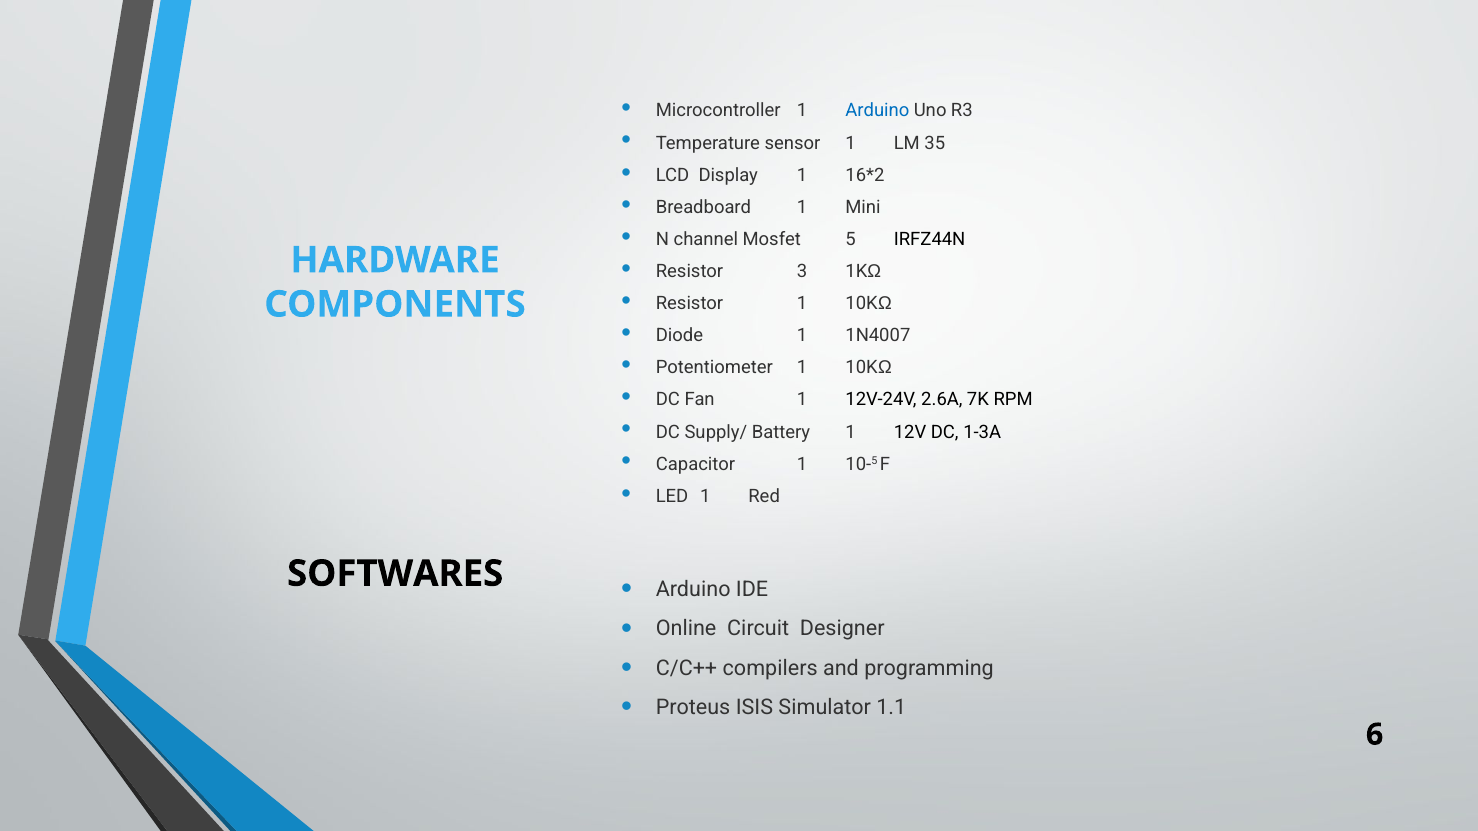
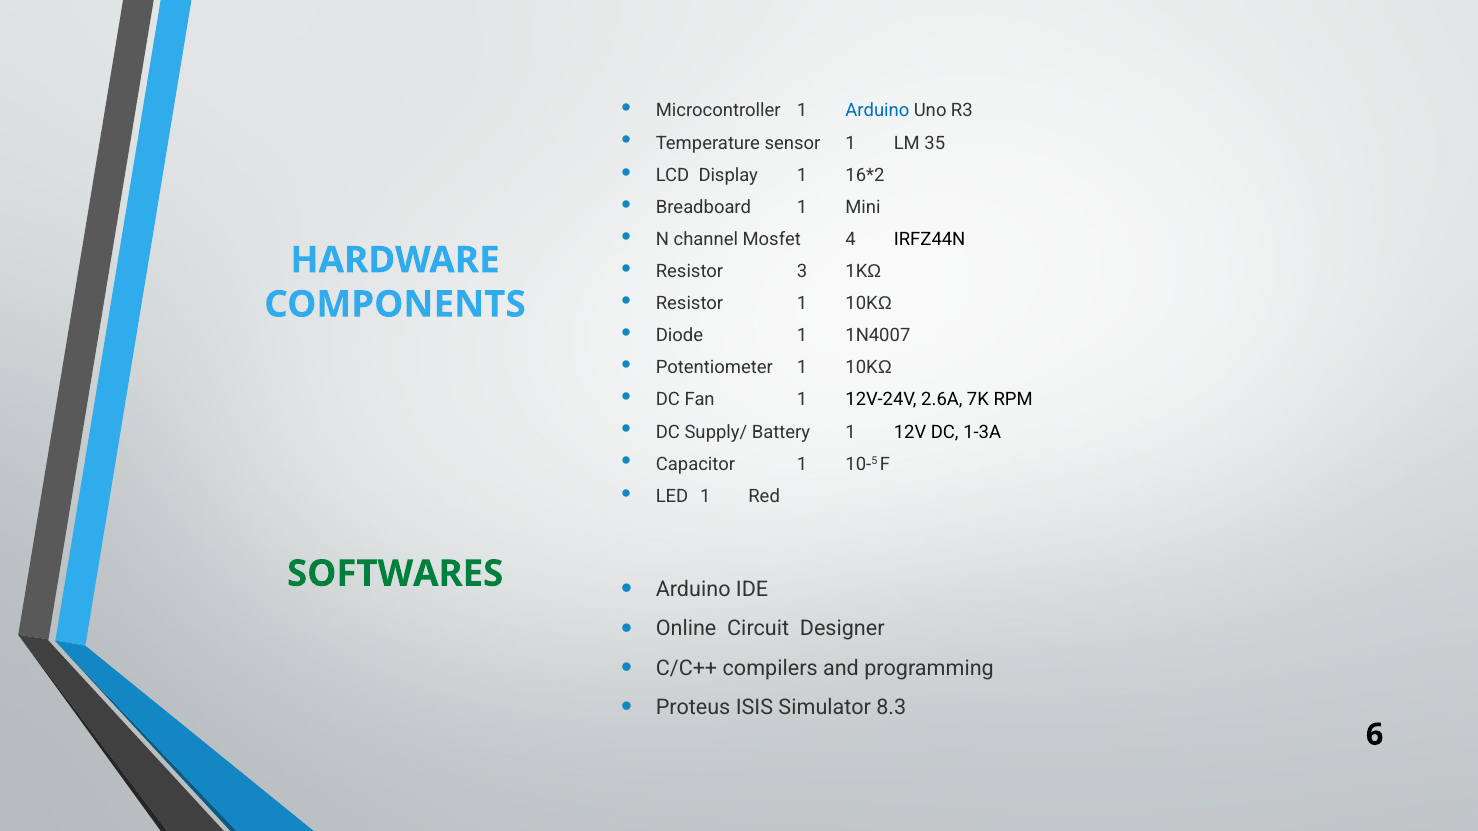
5: 5 -> 4
SOFTWARES colour: black -> green
1.1: 1.1 -> 8.3
